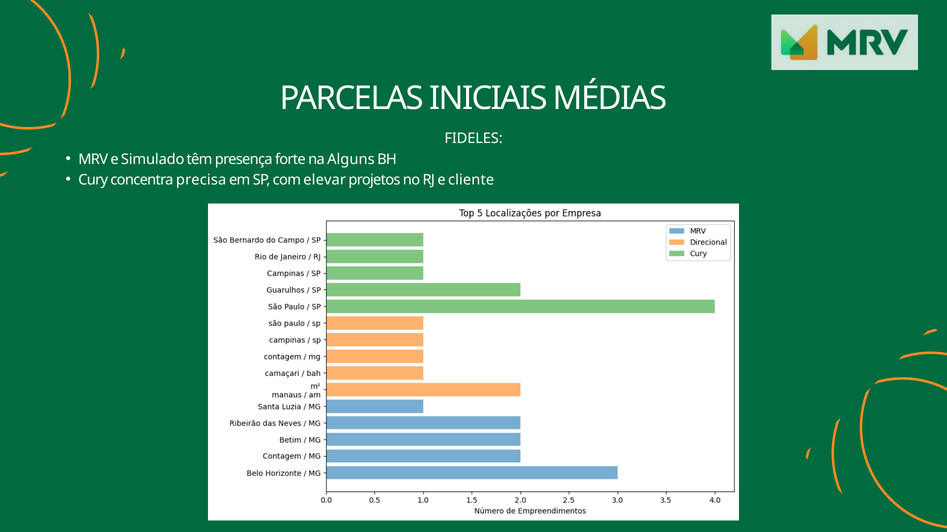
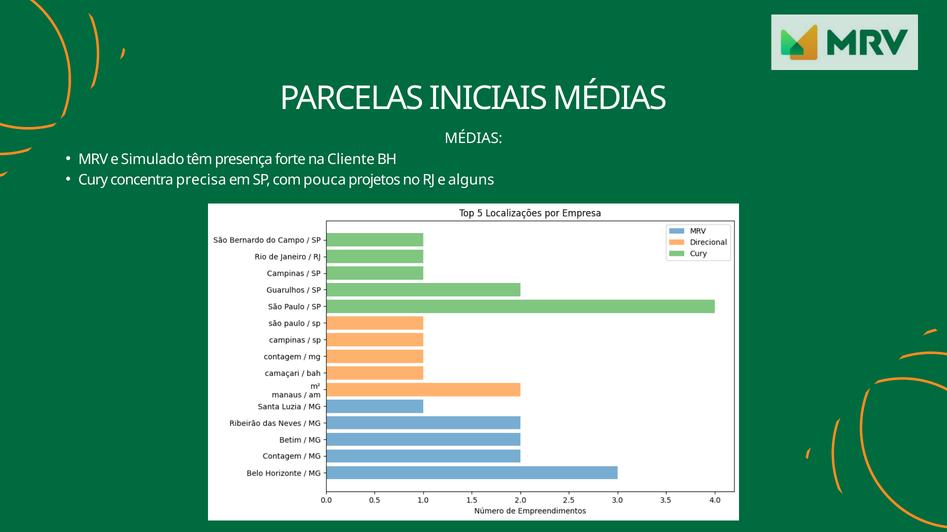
FIDELES at (474, 139): FIDELES -> MÉDIAS
Alguns: Alguns -> Cliente
elevar: elevar -> pouca
cliente: cliente -> alguns
